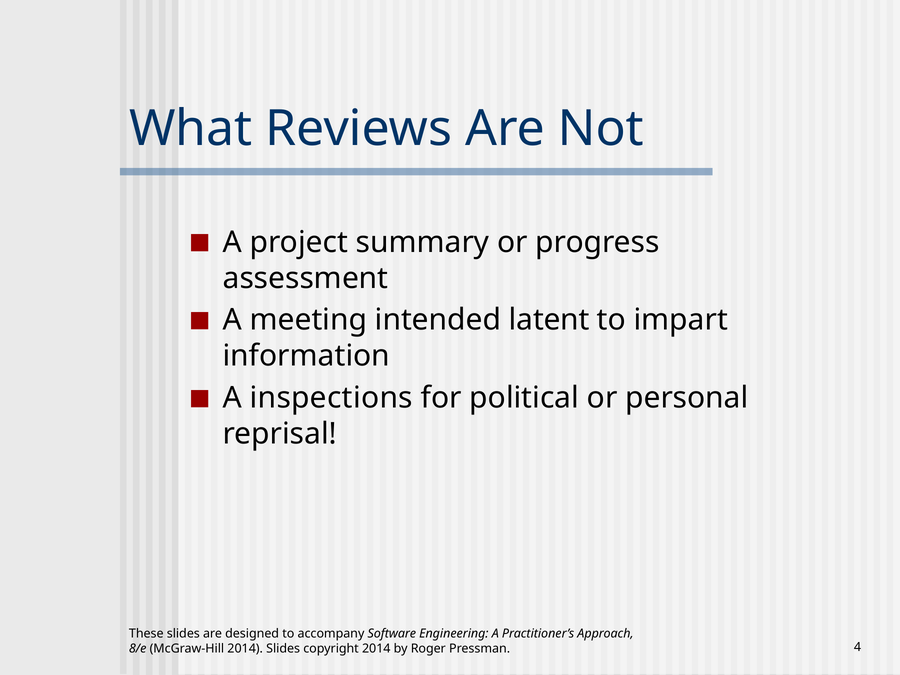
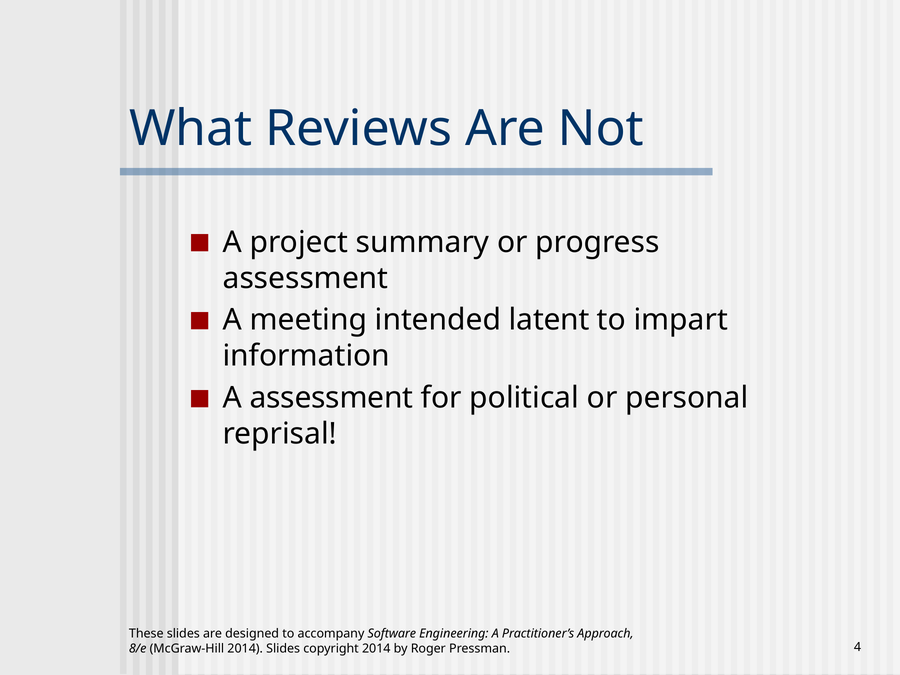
A inspections: inspections -> assessment
